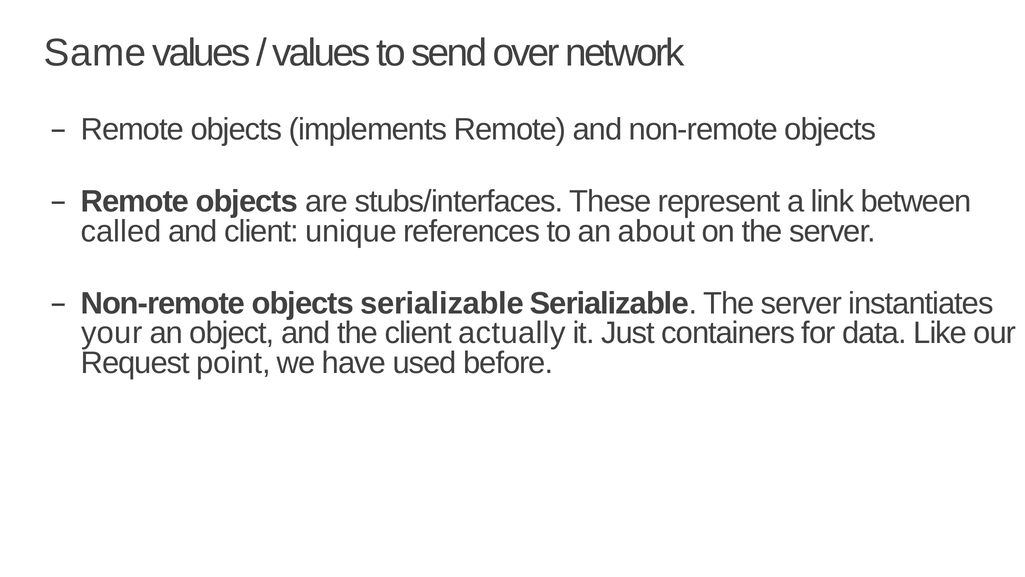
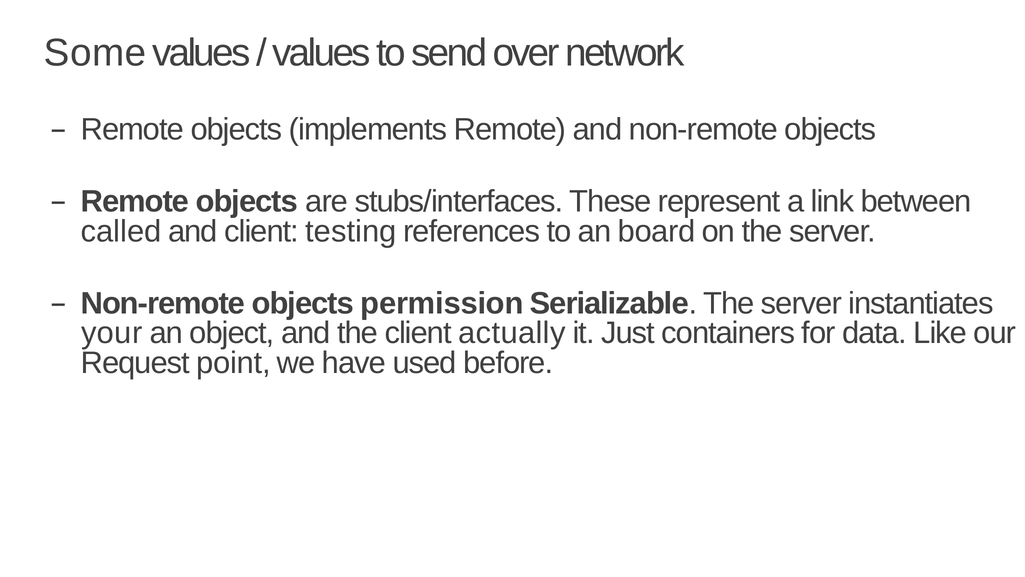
Same: Same -> Some
unique: unique -> testing
about: about -> board
objects serializable: serializable -> permission
